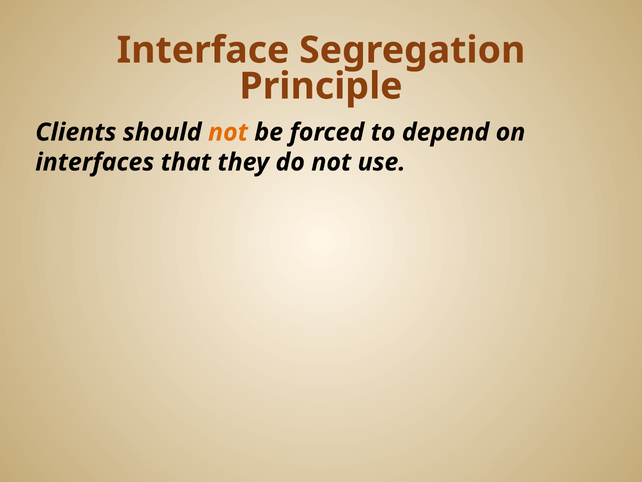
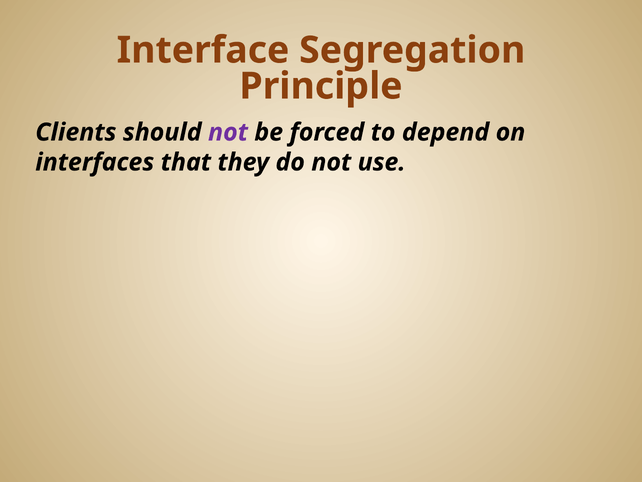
not at (228, 132) colour: orange -> purple
